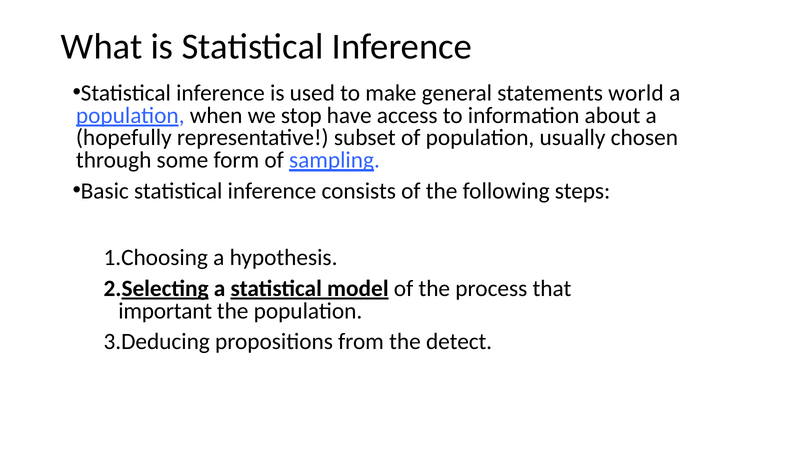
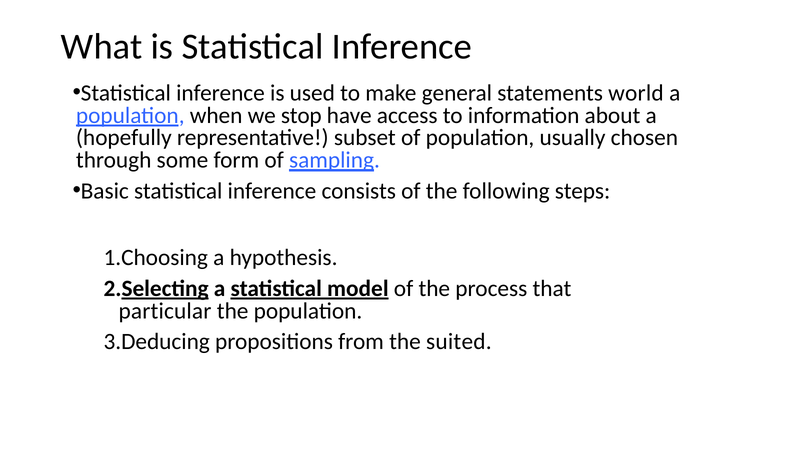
important: important -> particular
detect: detect -> suited
